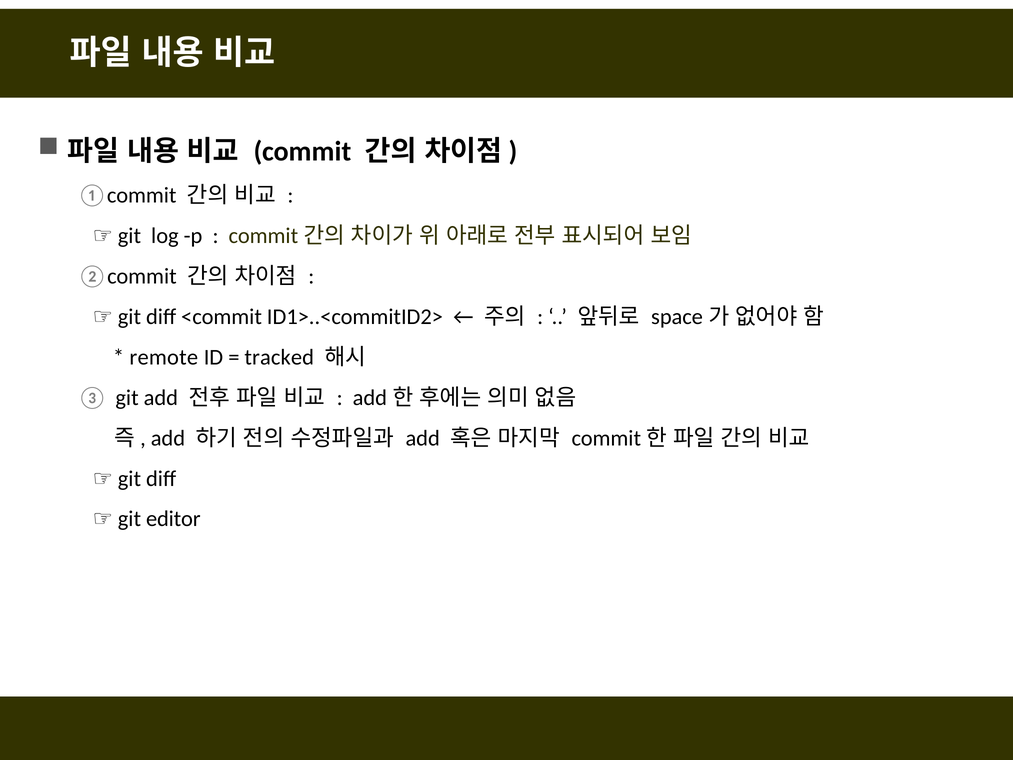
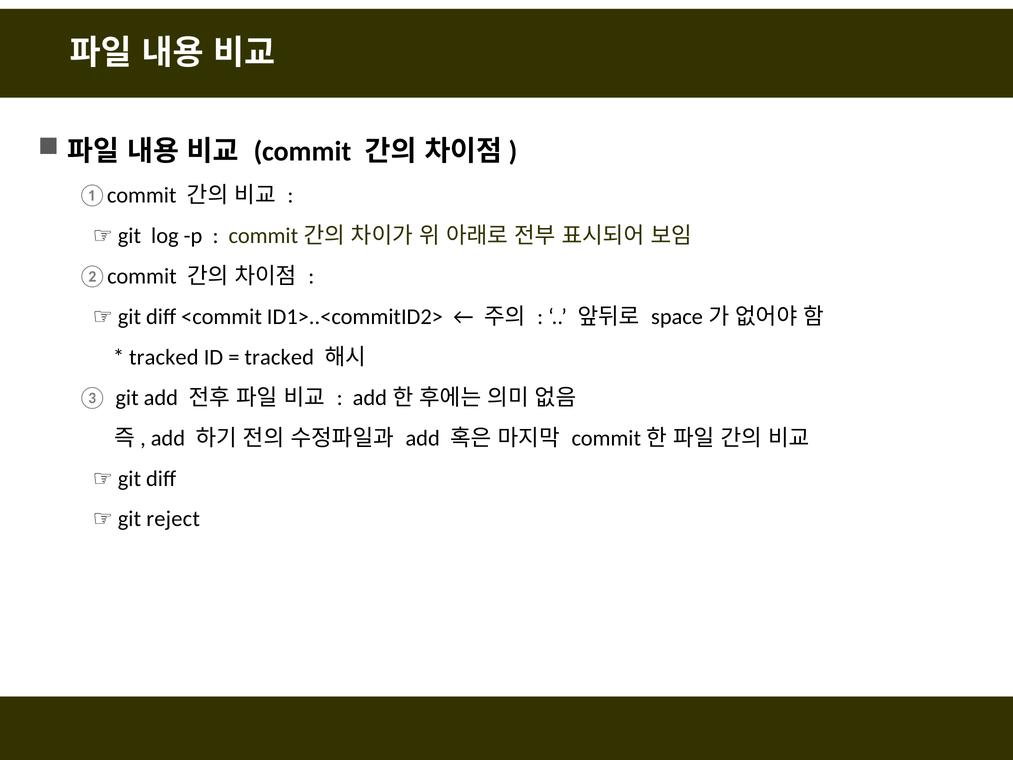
remote at (164, 357): remote -> tracked
editor: editor -> reject
